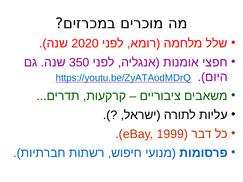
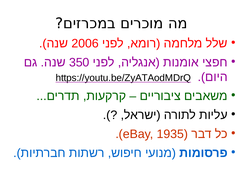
2020: 2020 -> 2006
https://youtu.be/ZyATAodMDrQ colour: blue -> black
1999: 1999 -> 1935
